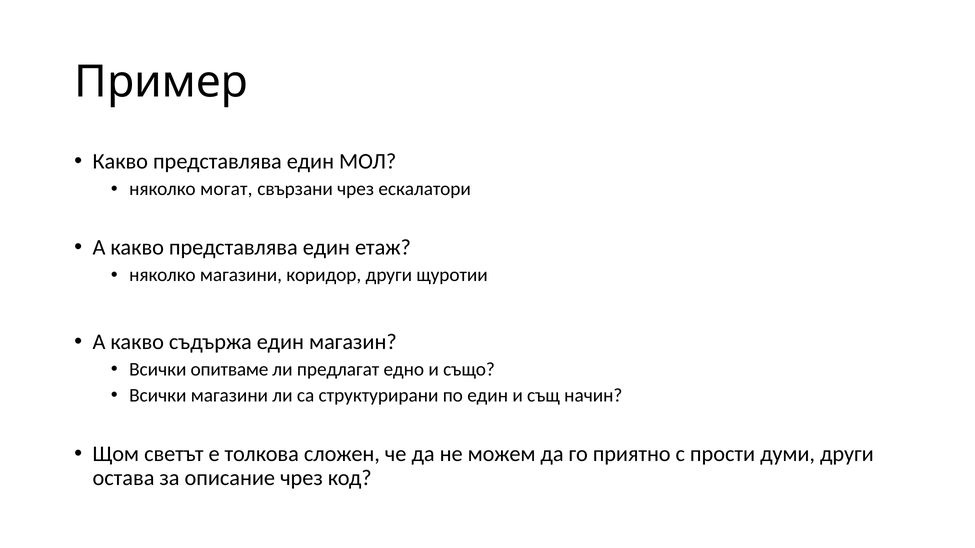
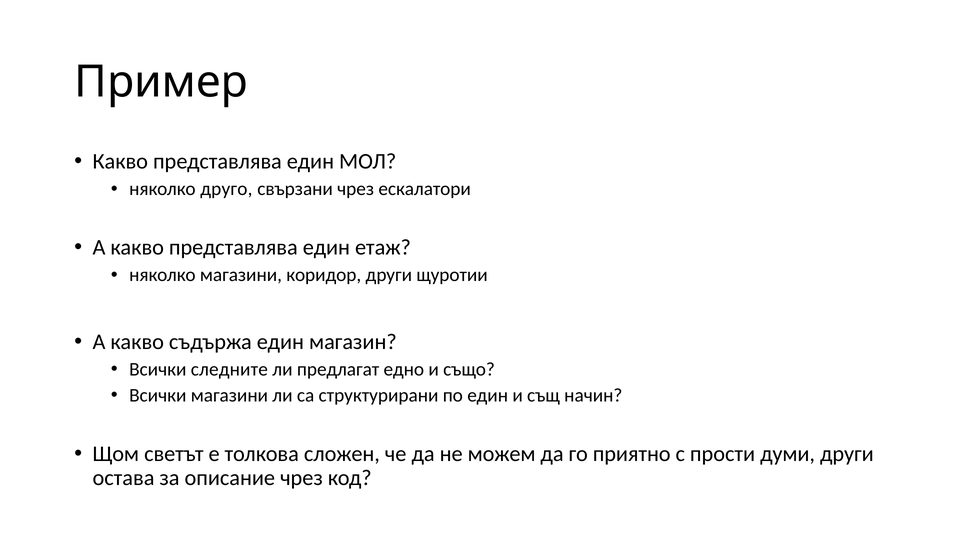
могат: могат -> друго
опитваме: опитваме -> следните
